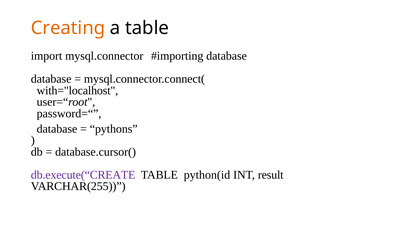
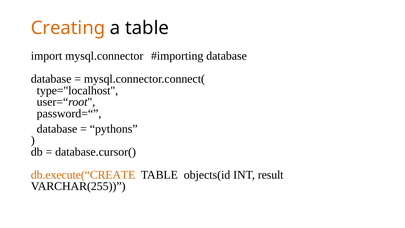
with="localhost: with="localhost -> type="localhost
db.execute(“CREATE colour: purple -> orange
python(id: python(id -> objects(id
